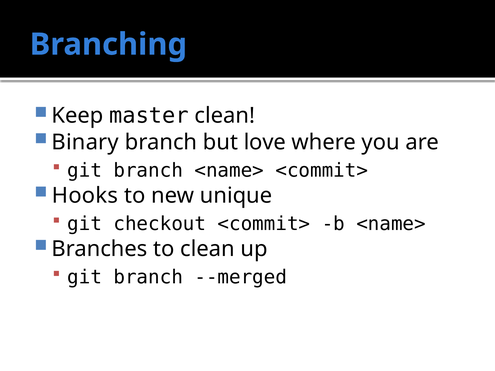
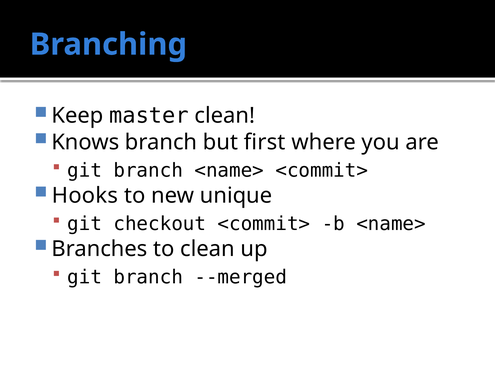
Binary: Binary -> Knows
love: love -> first
